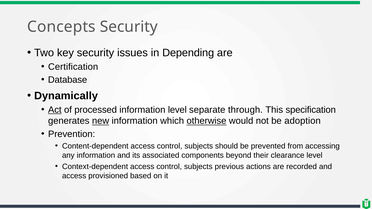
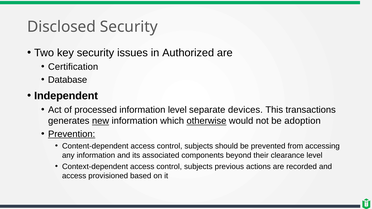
Concepts: Concepts -> Disclosed
Depending: Depending -> Authorized
Dynamically: Dynamically -> Independent
Act underline: present -> none
through: through -> devices
specification: specification -> transactions
Prevention underline: none -> present
